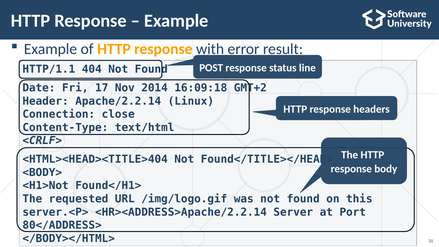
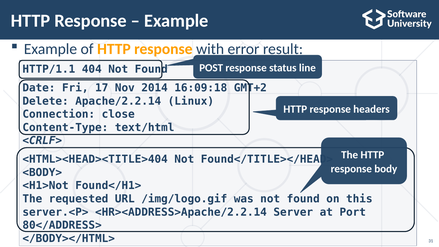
Header: Header -> Delete
